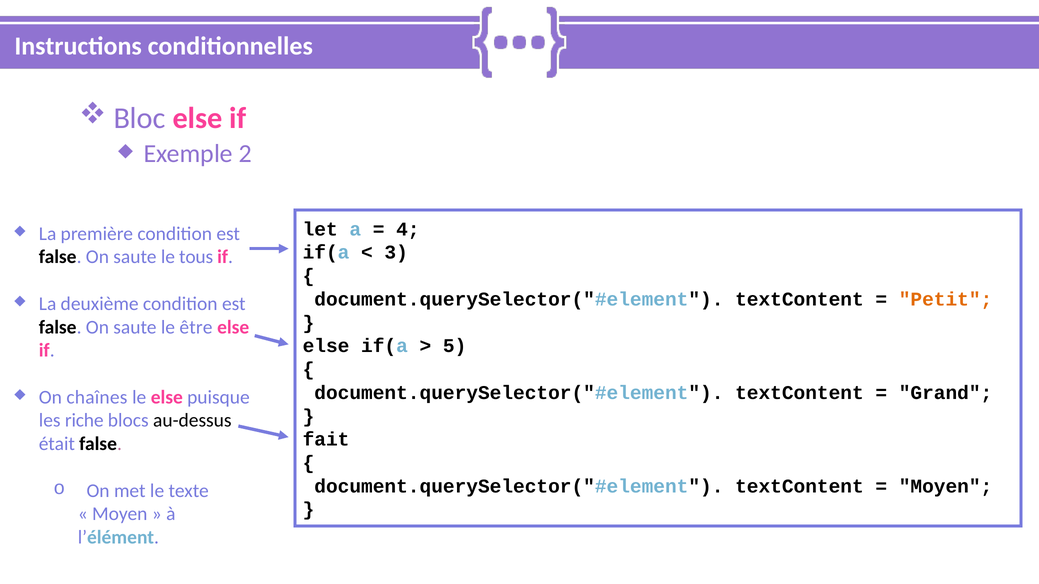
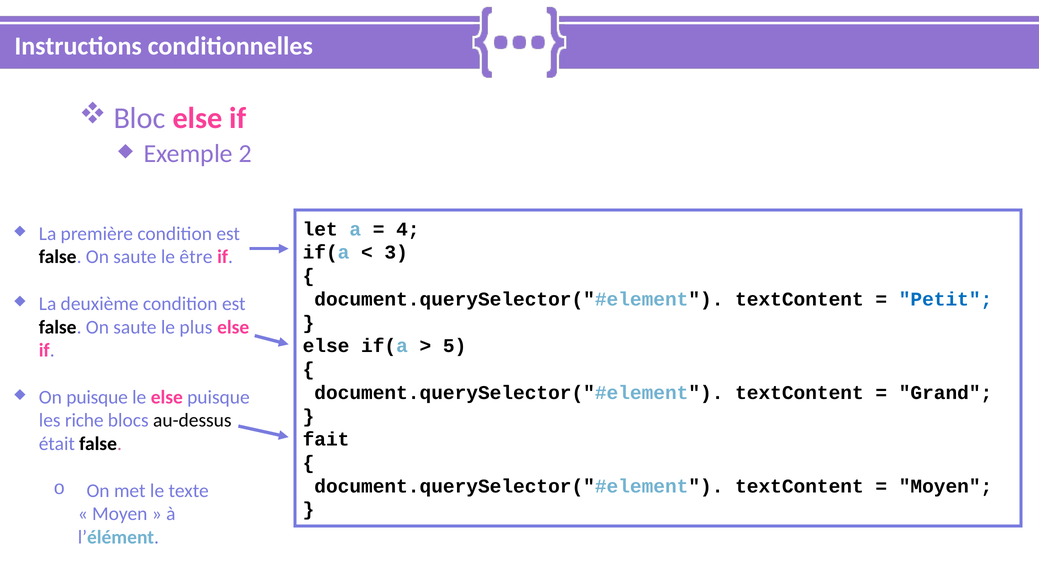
tous: tous -> être
Petit colour: orange -> blue
être: être -> plus
On chaînes: chaînes -> puisque
